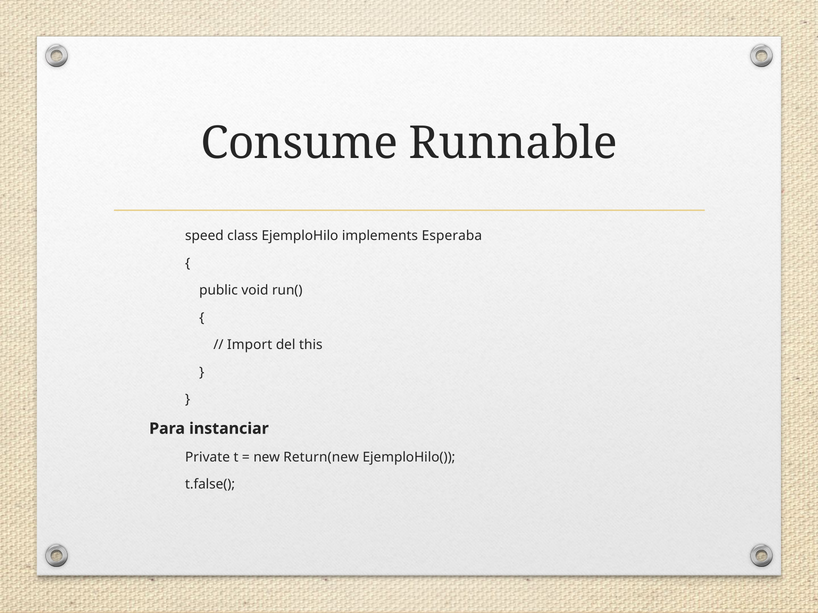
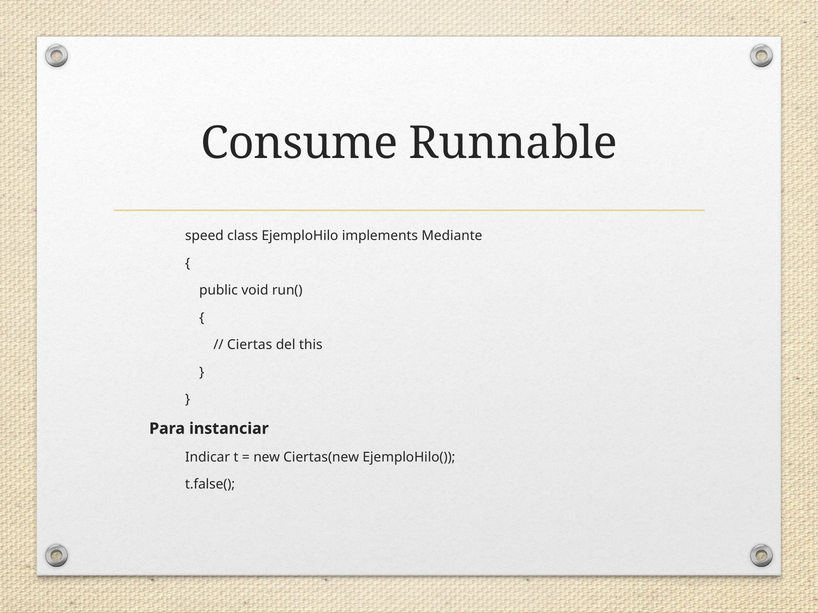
Esperaba: Esperaba -> Mediante
Import: Import -> Ciertas
Private: Private -> Indicar
Return(new: Return(new -> Ciertas(new
